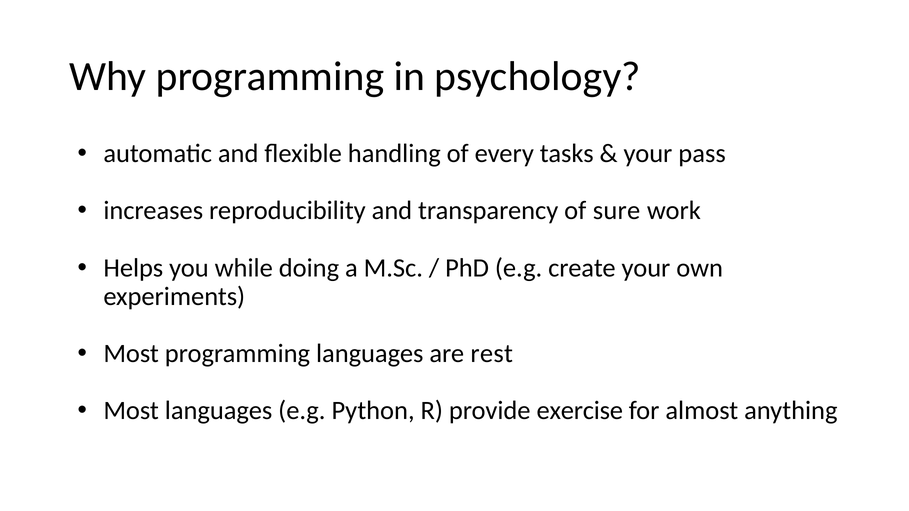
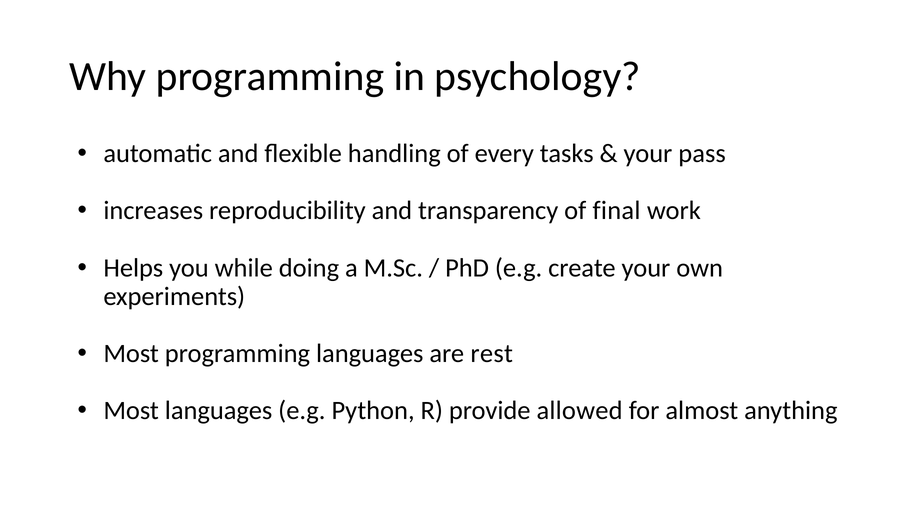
sure: sure -> final
exercise: exercise -> allowed
